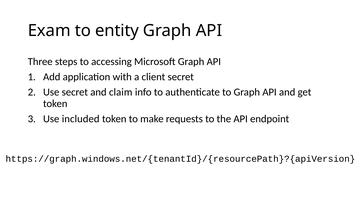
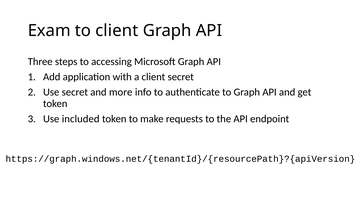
to entity: entity -> client
claim: claim -> more
